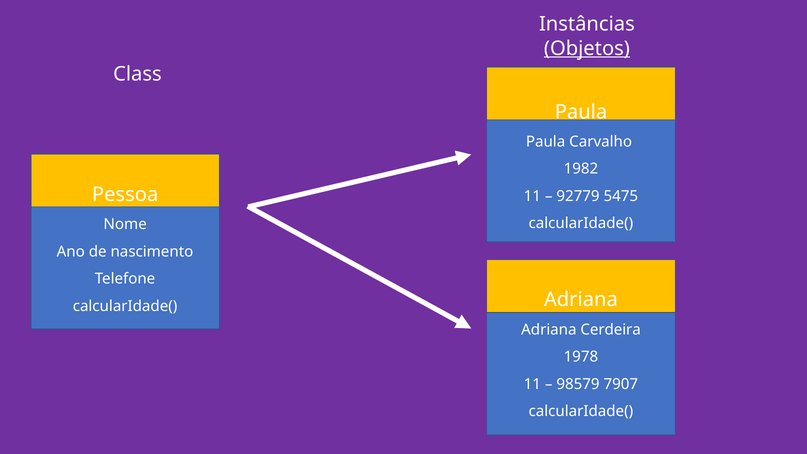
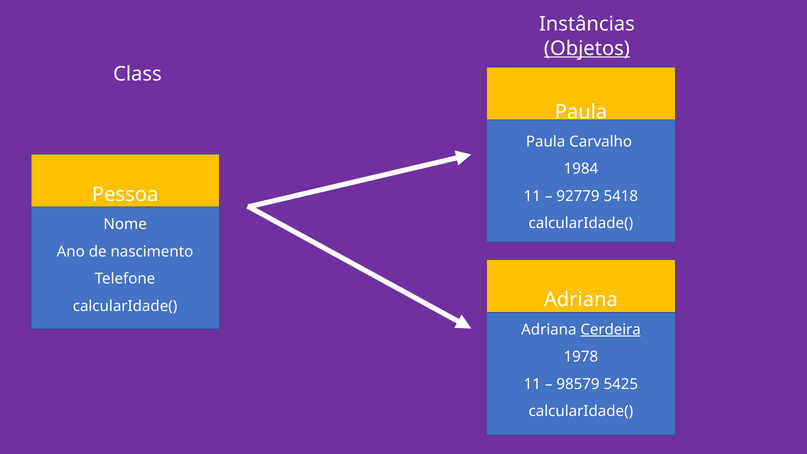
1982: 1982 -> 1984
5475: 5475 -> 5418
Cerdeira underline: none -> present
7907: 7907 -> 5425
